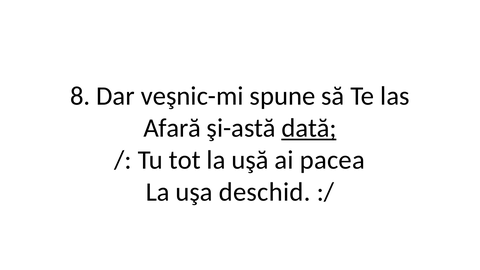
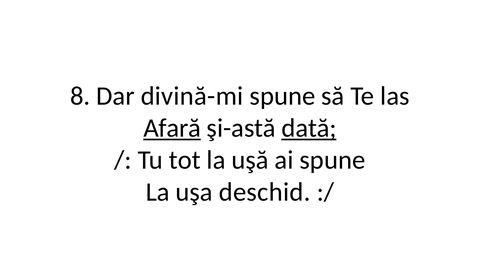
veşnic-mi: veşnic-mi -> divină-mi
Afară underline: none -> present
ai pacea: pacea -> spune
